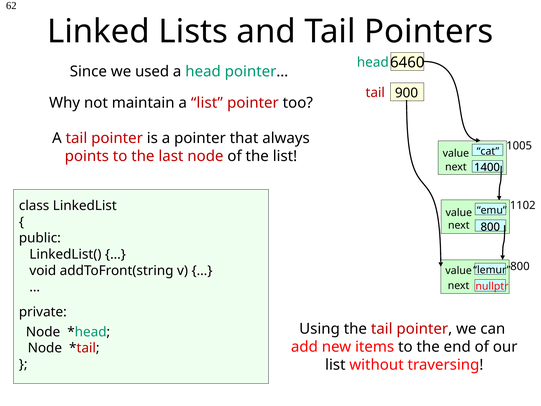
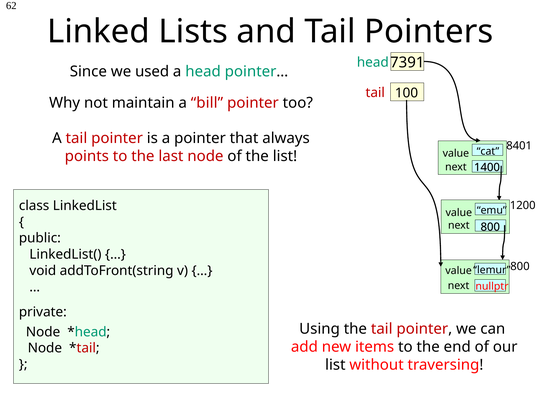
6460: 6460 -> 7391
900: 900 -> 100
a list: list -> bill
1005: 1005 -> 8401
1102: 1102 -> 1200
